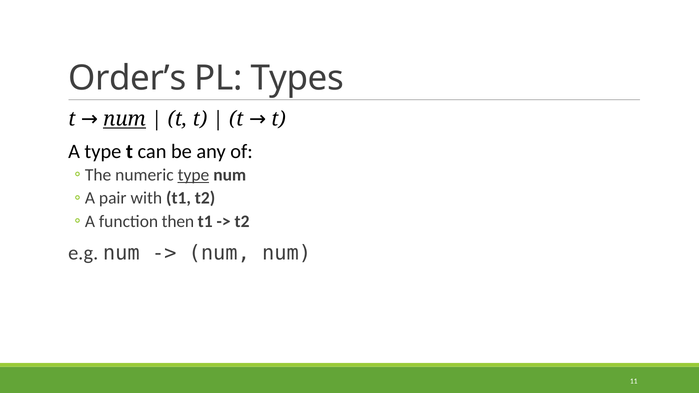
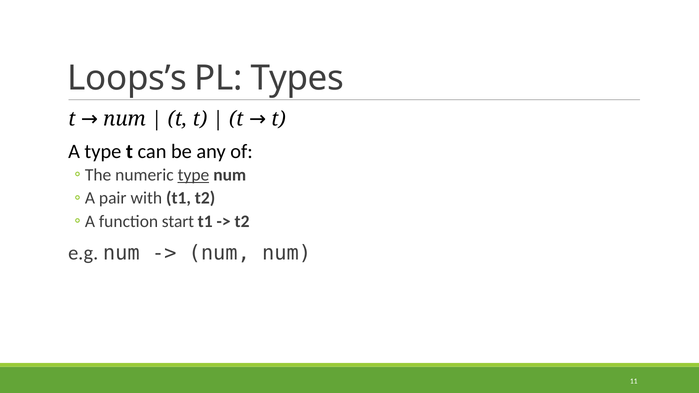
Order’s: Order’s -> Loops’s
num at (125, 119) underline: present -> none
then: then -> start
